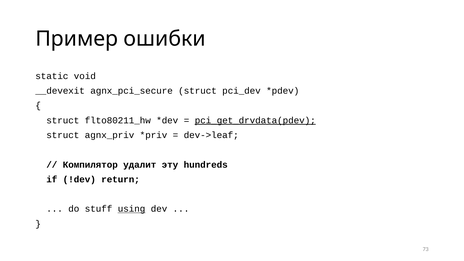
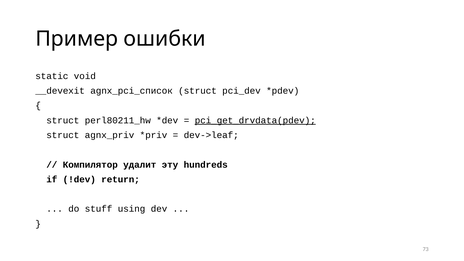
agnx_pci_secure: agnx_pci_secure -> agnx_pci_список
flto80211_hw: flto80211_hw -> perl80211_hw
using underline: present -> none
